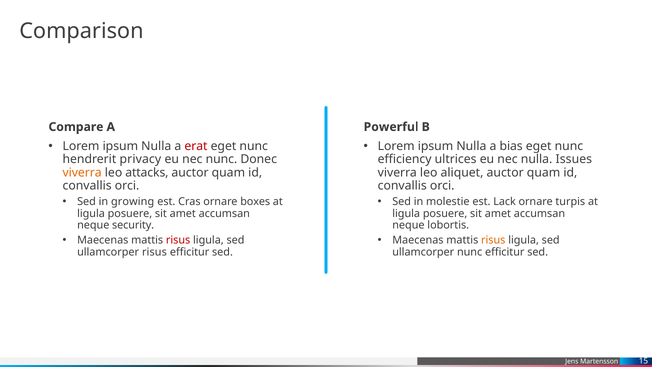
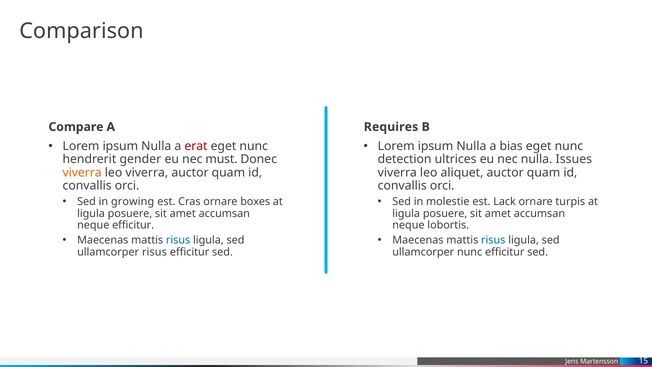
Powerful: Powerful -> Requires
privacy: privacy -> gender
nec nunc: nunc -> must
efficiency: efficiency -> detection
leo attacks: attacks -> viverra
neque security: security -> efficitur
risus at (178, 240) colour: red -> blue
risus at (493, 240) colour: orange -> blue
